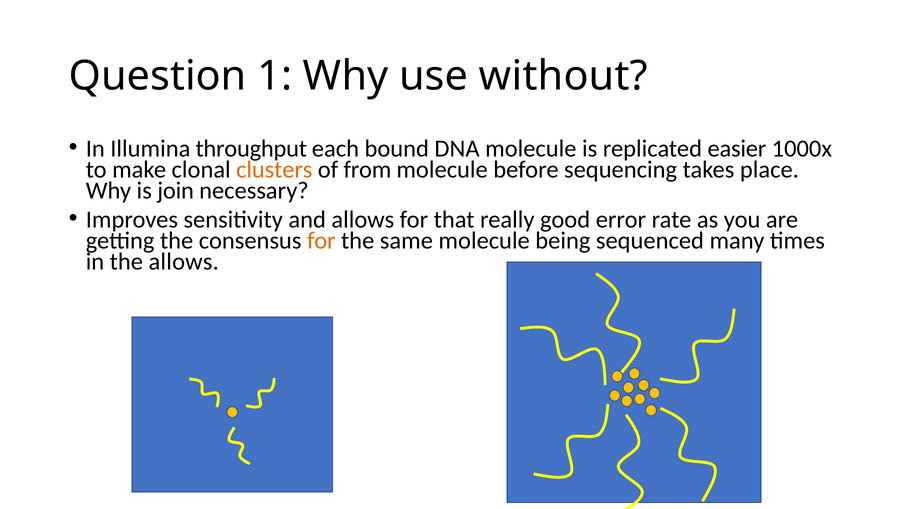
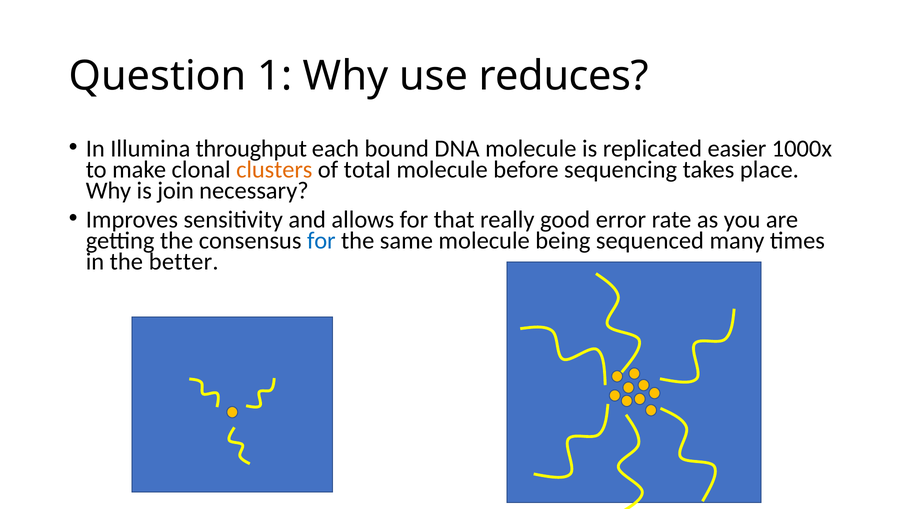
without: without -> reduces
from: from -> total
for at (321, 241) colour: orange -> blue
the allows: allows -> better
